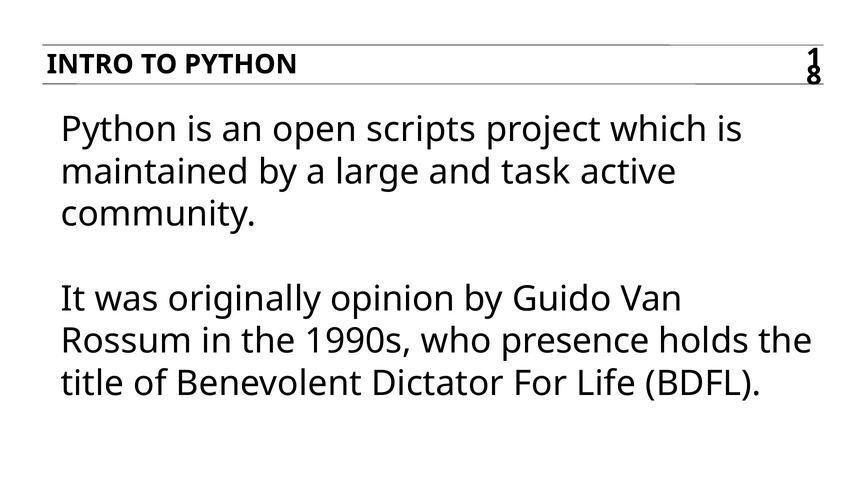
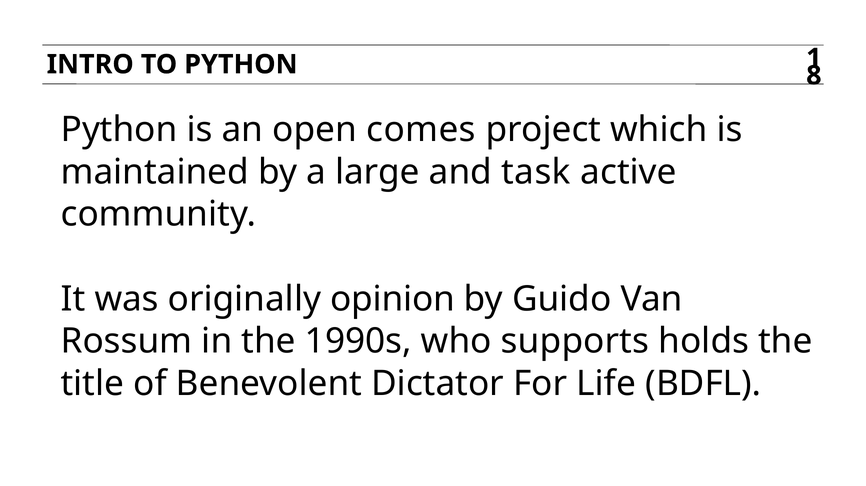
scripts: scripts -> comes
presence: presence -> supports
